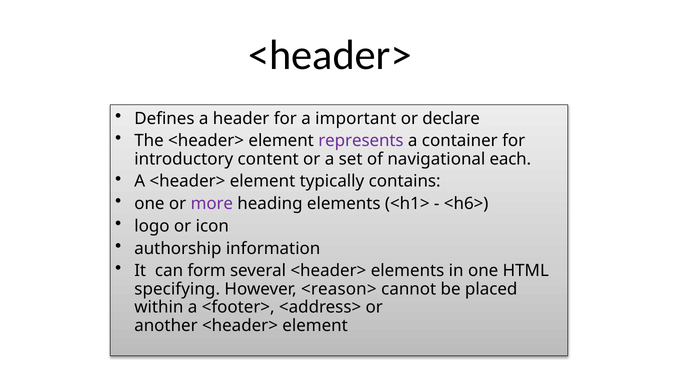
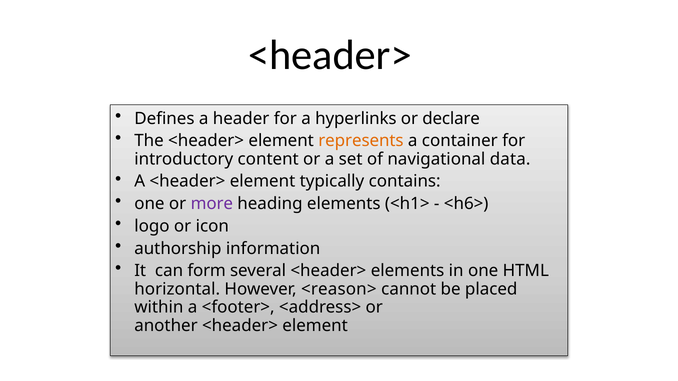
important: important -> hyperlinks
represents colour: purple -> orange
each: each -> data
specifying: specifying -> horizontal
